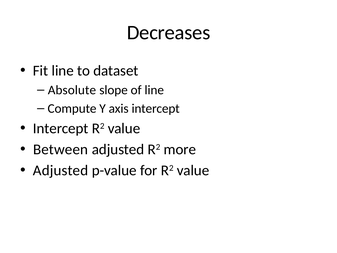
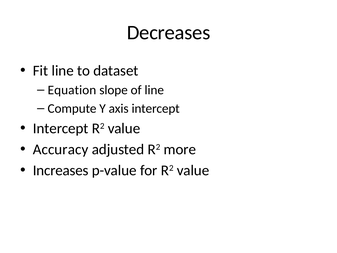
Absolute: Absolute -> Equation
Between: Between -> Accuracy
Adjusted at (61, 170): Adjusted -> Increases
